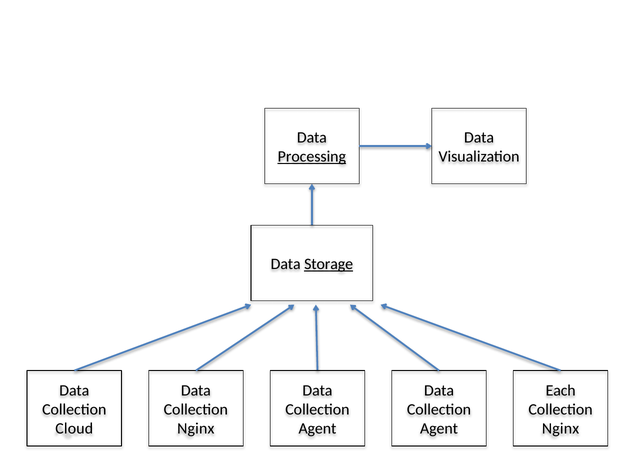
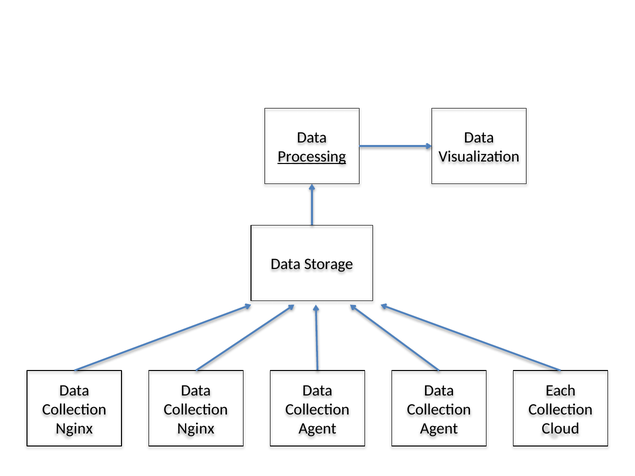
Storage underline: present -> none
Cloud at (74, 429): Cloud -> Nginx
Nginx at (561, 429): Nginx -> Cloud
